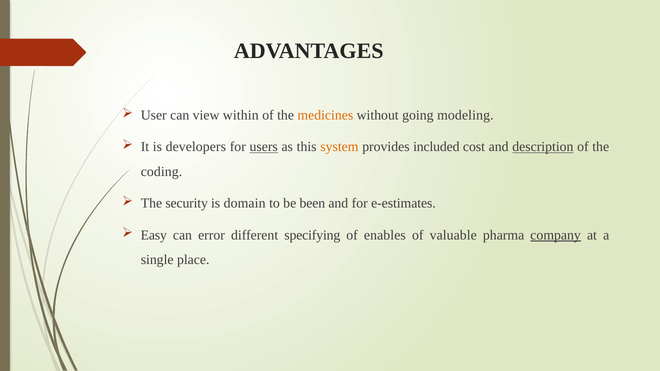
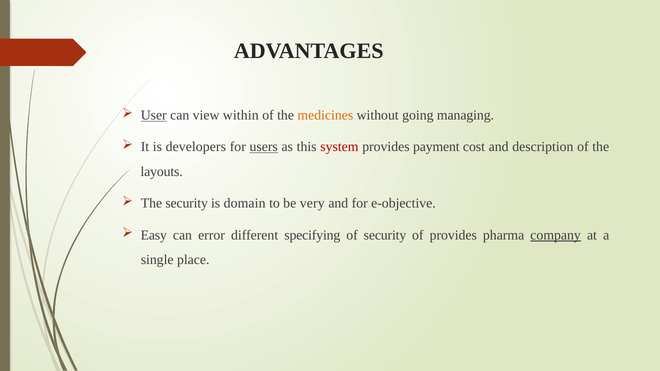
User underline: none -> present
modeling: modeling -> managing
system colour: orange -> red
included: included -> payment
description underline: present -> none
coding: coding -> layouts
been: been -> very
e-estimates: e-estimates -> e-objective
of enables: enables -> security
of valuable: valuable -> provides
